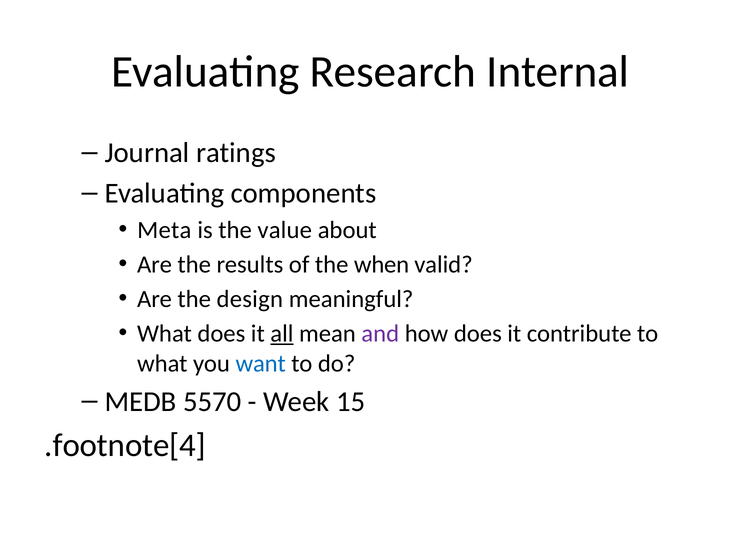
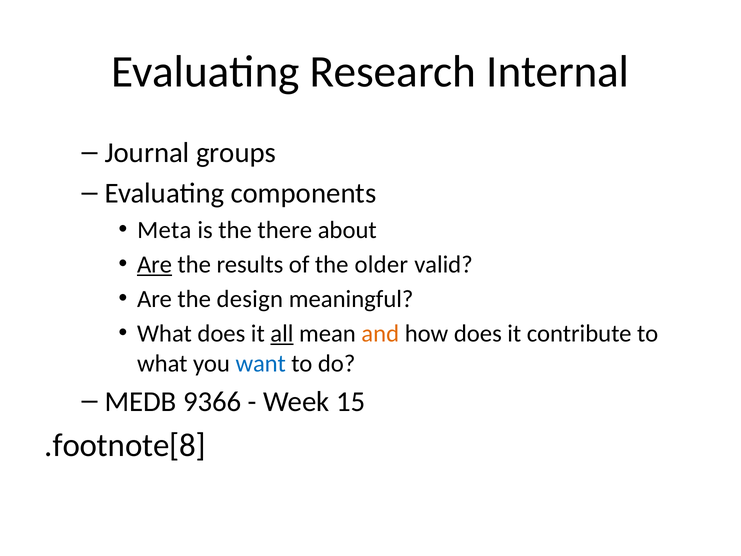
ratings: ratings -> groups
value: value -> there
Are at (155, 264) underline: none -> present
when: when -> older
and colour: purple -> orange
5570: 5570 -> 9366
.footnote[4: .footnote[4 -> .footnote[8
